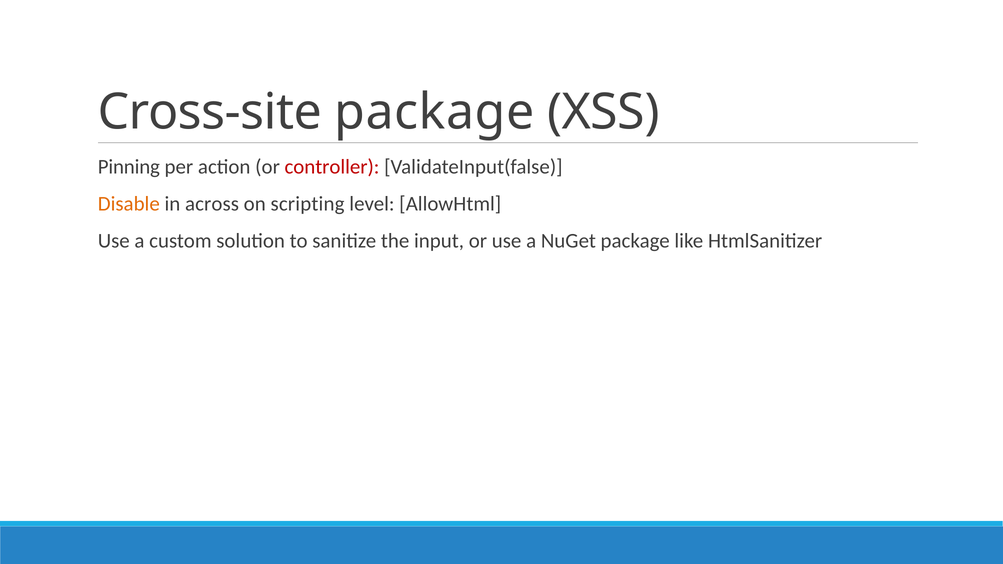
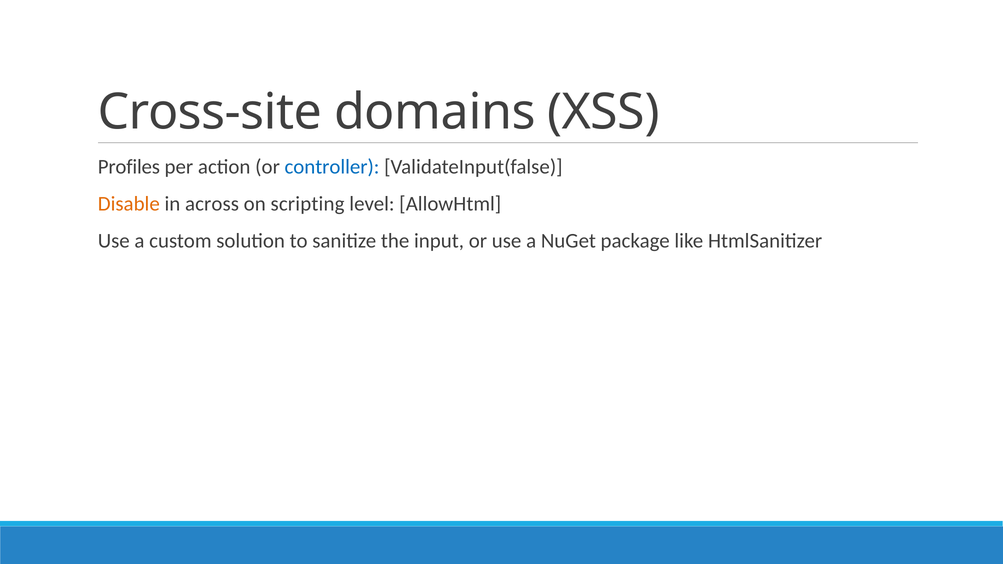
Cross-site package: package -> domains
Pinning: Pinning -> Profiles
controller colour: red -> blue
